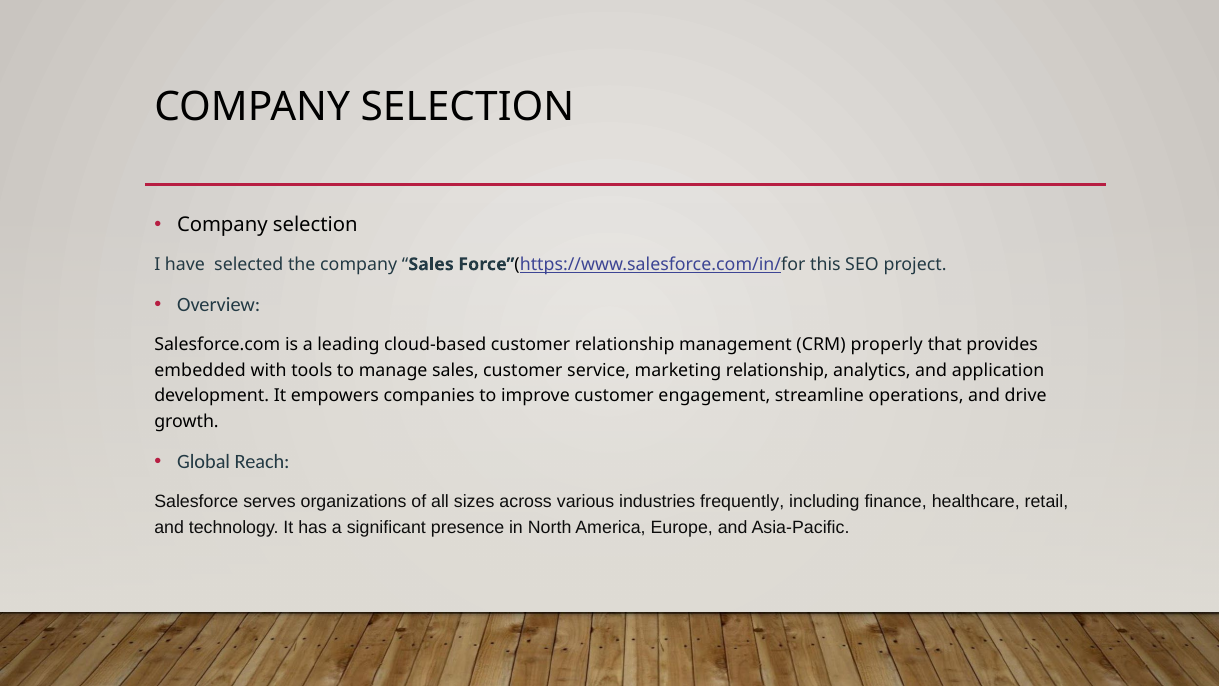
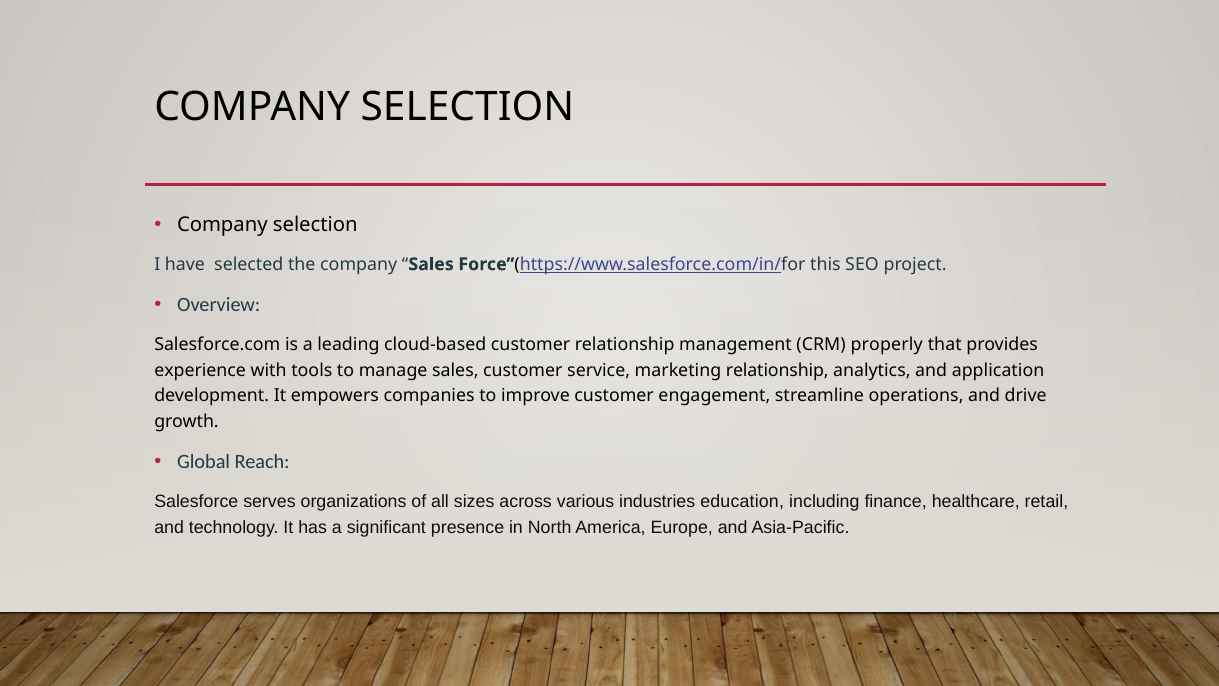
embedded: embedded -> experience
frequently: frequently -> education
